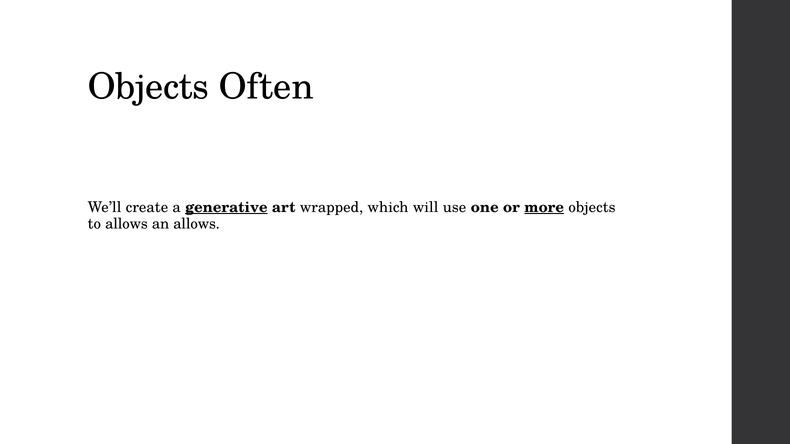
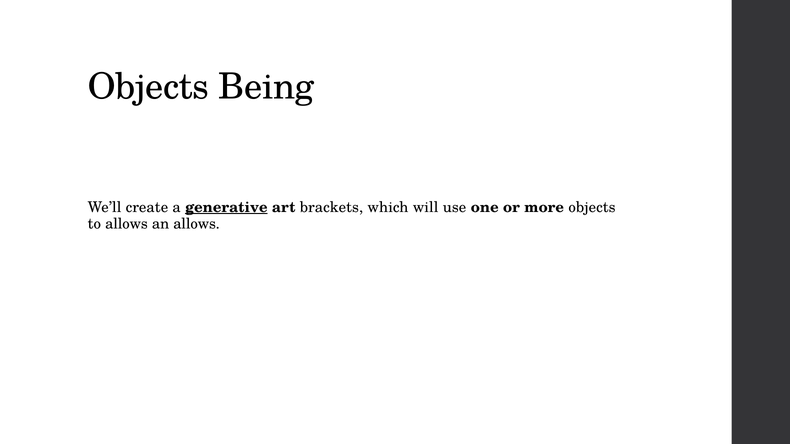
Often: Often -> Being
wrapped: wrapped -> brackets
more underline: present -> none
